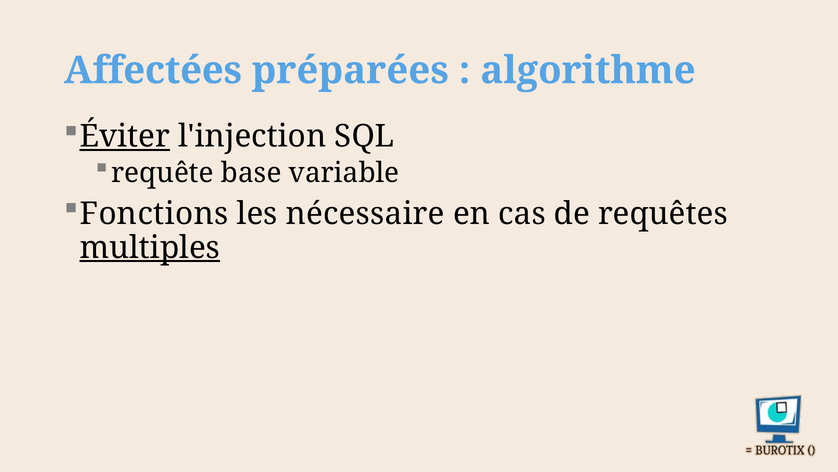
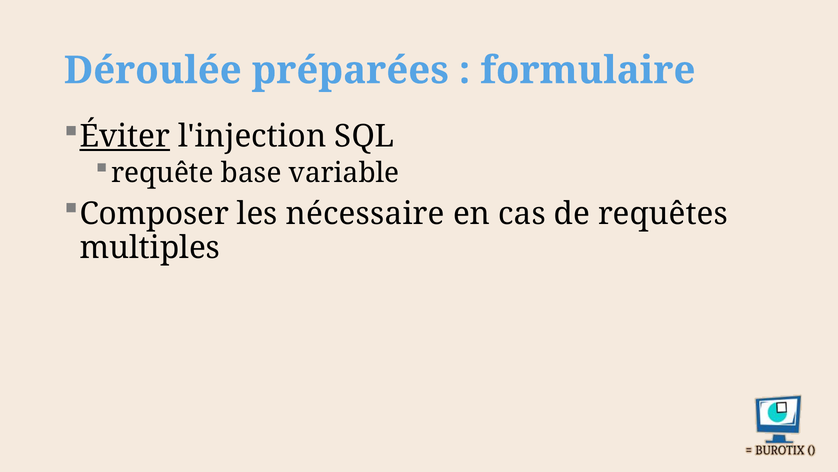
Affectées: Affectées -> Déroulée
algorithme: algorithme -> formulaire
Fonctions: Fonctions -> Composer
multiples underline: present -> none
